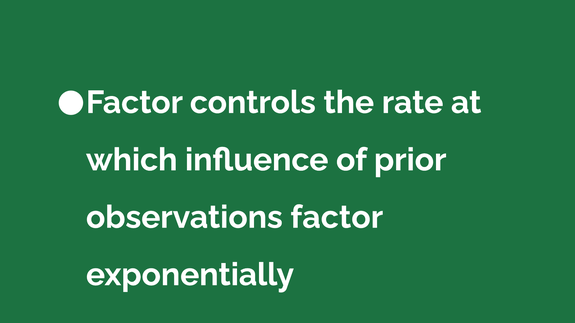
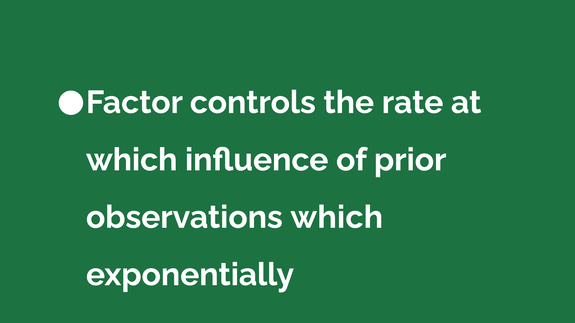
observations factor: factor -> which
